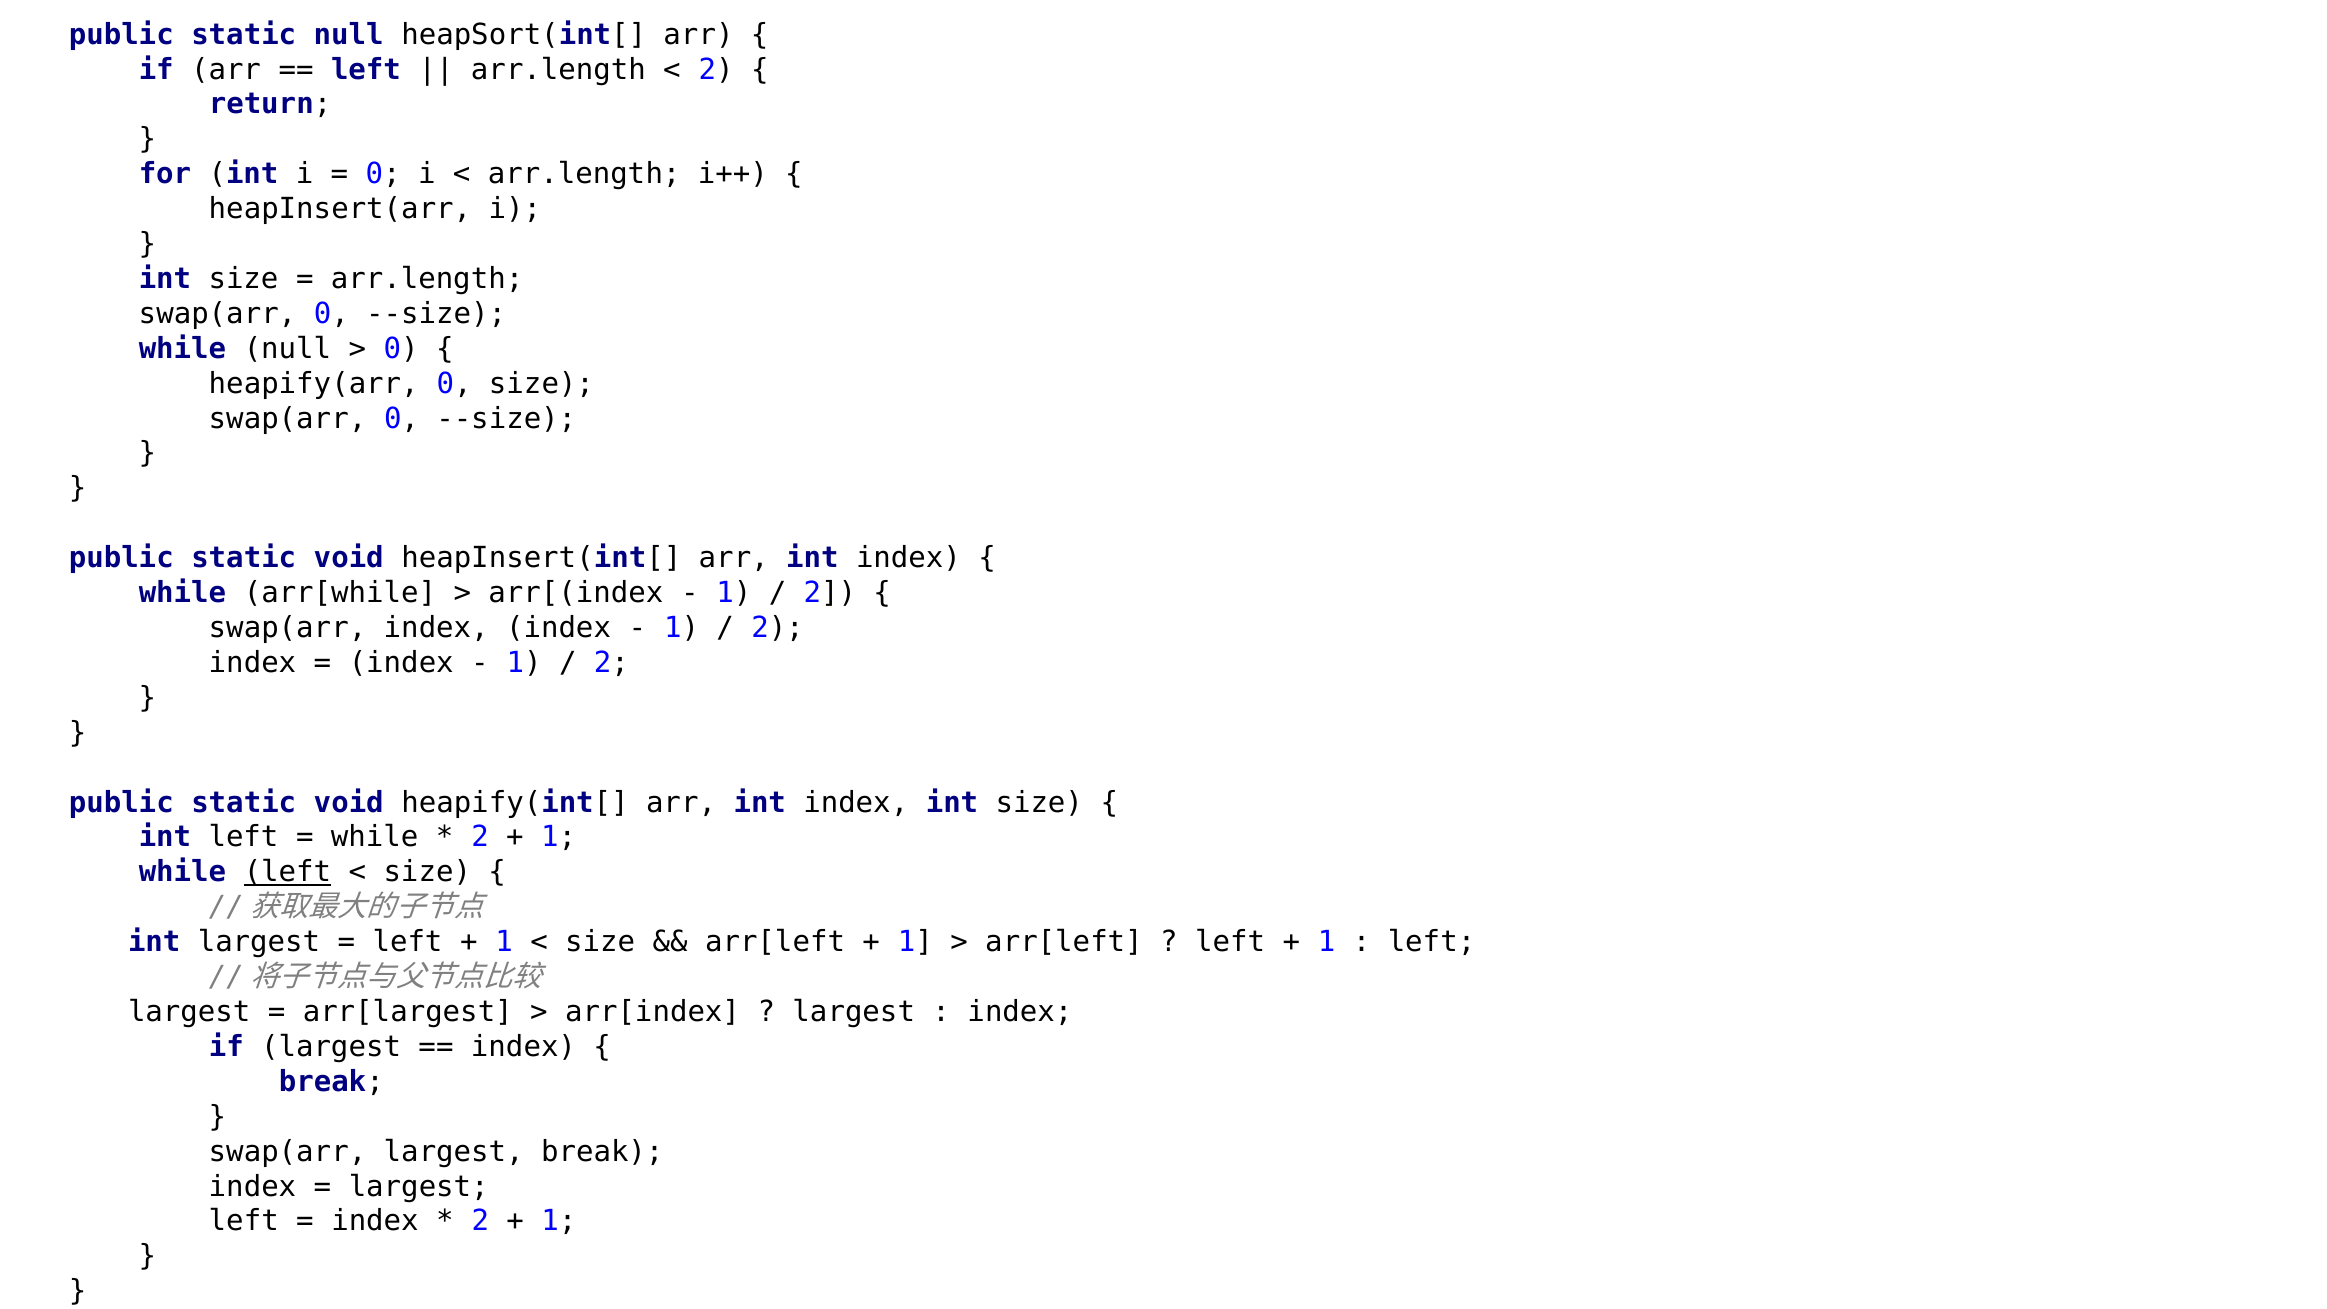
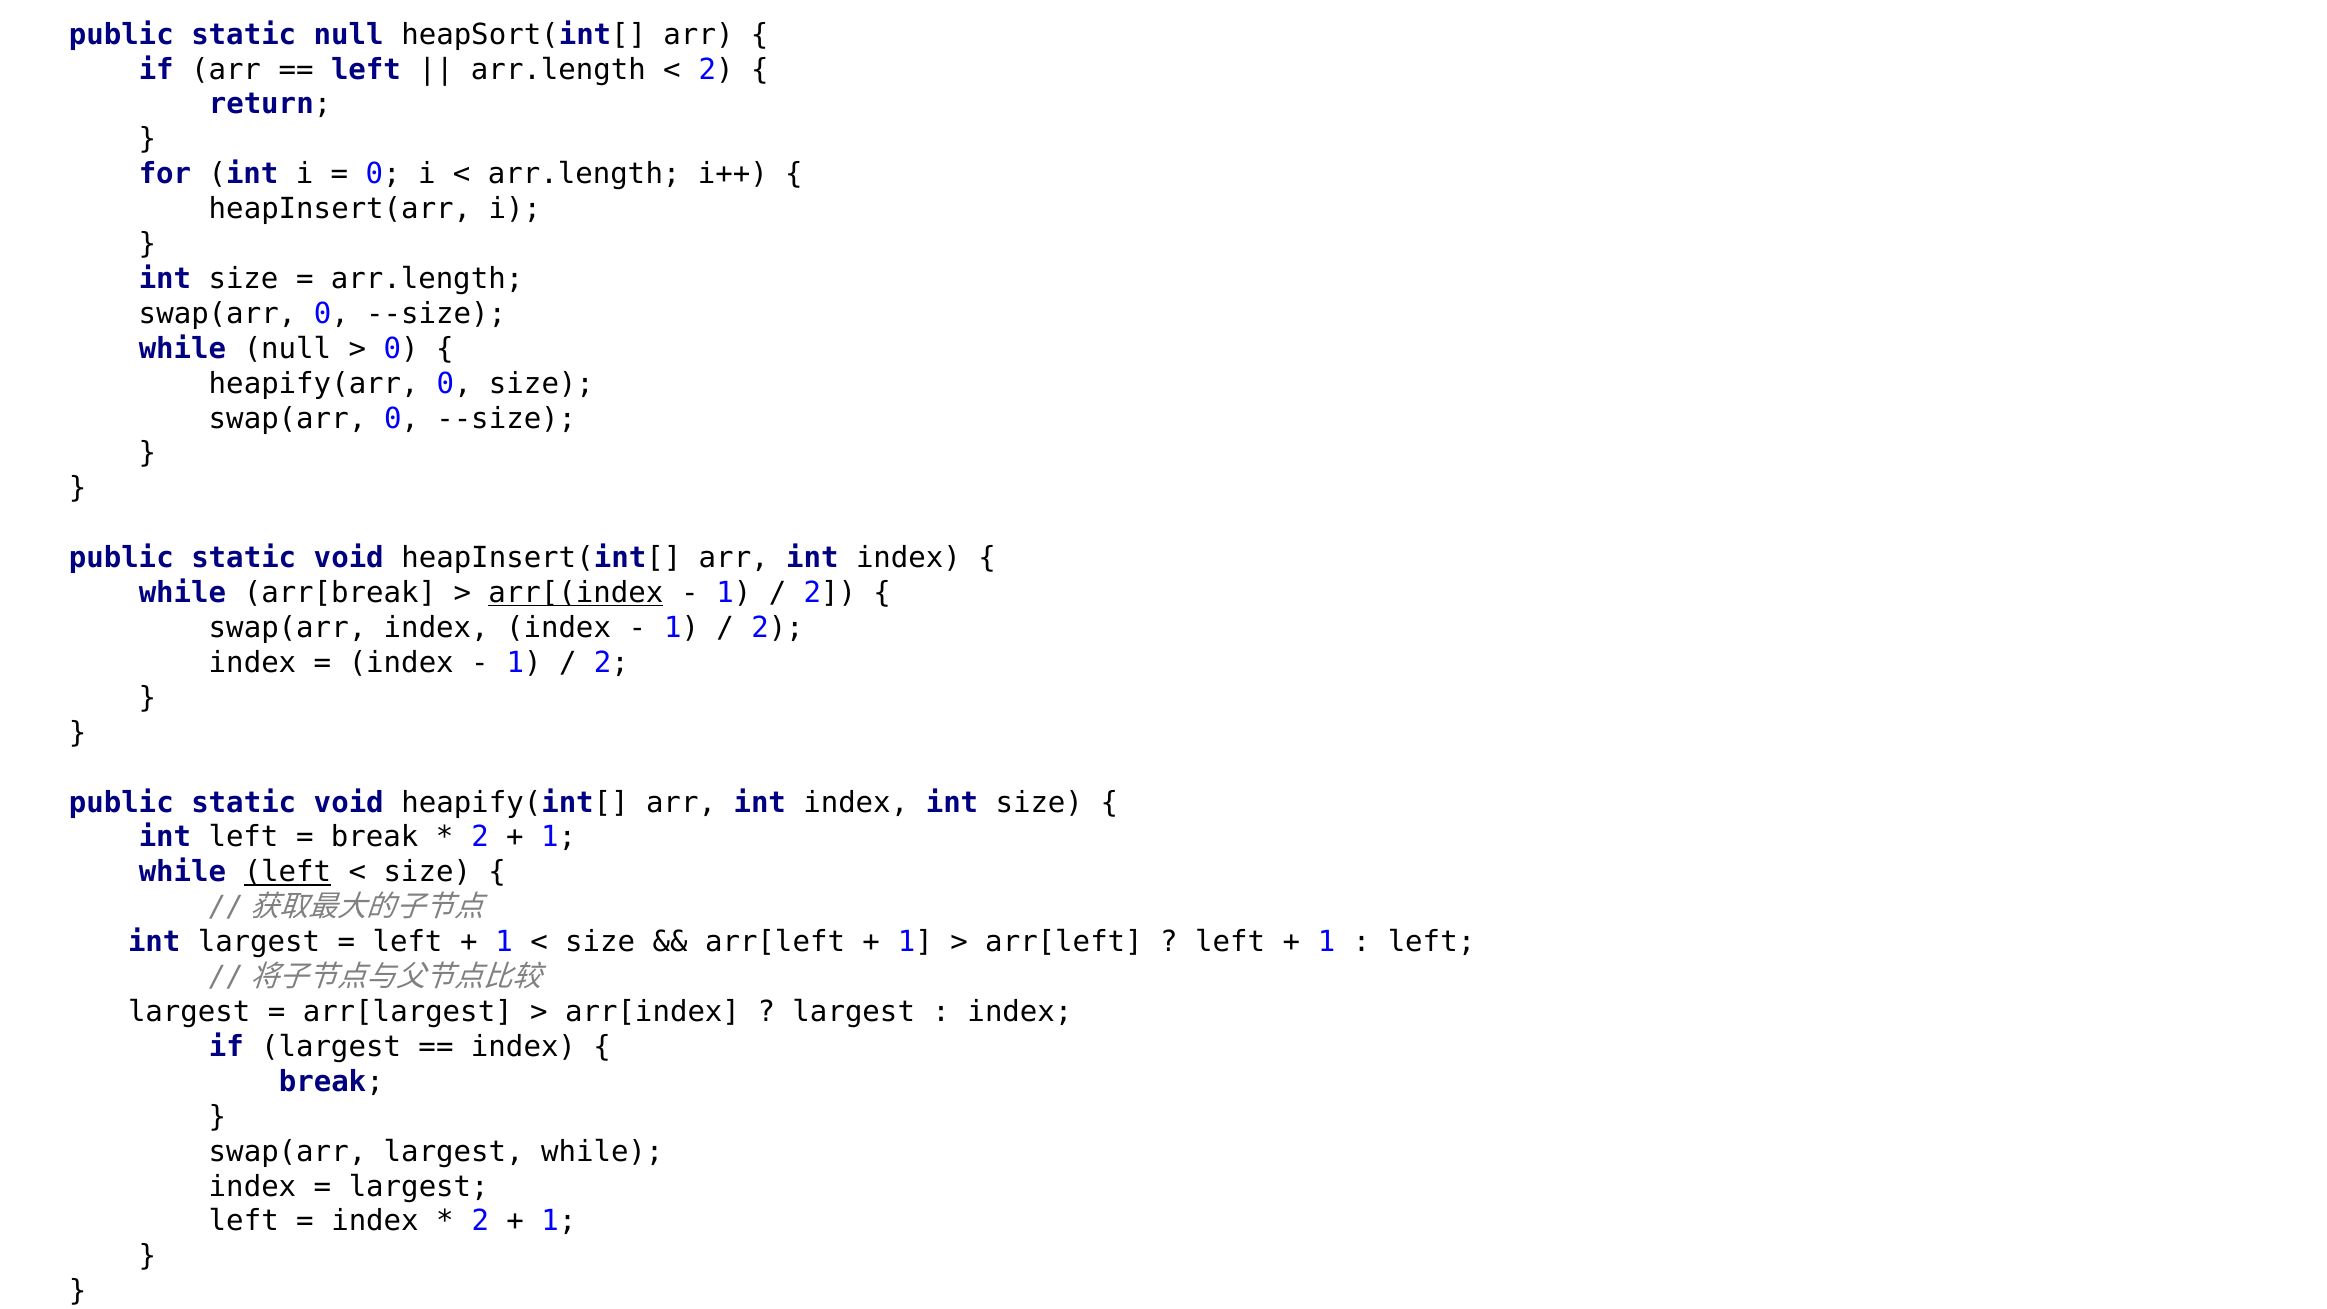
arr[while: arr[while -> arr[break
arr[(index underline: none -> present
while at (375, 837): while -> break
largest break: break -> while
